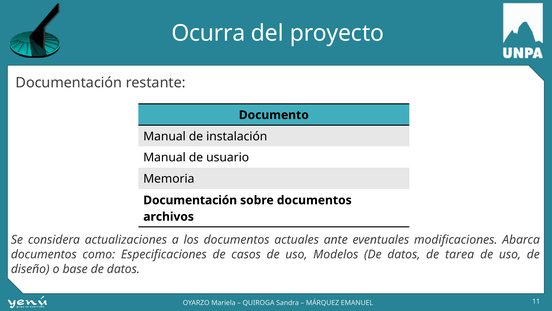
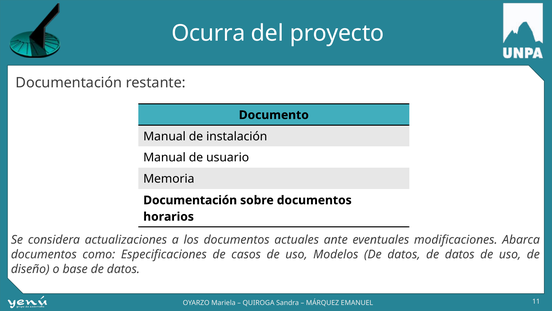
archivos: archivos -> horarios
datos de tarea: tarea -> datos
